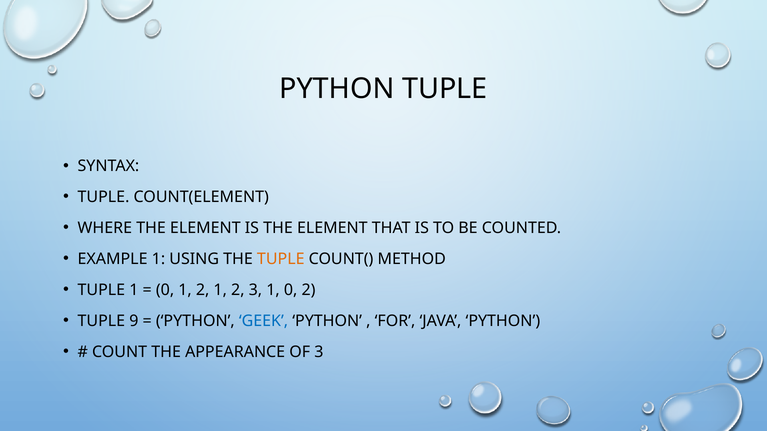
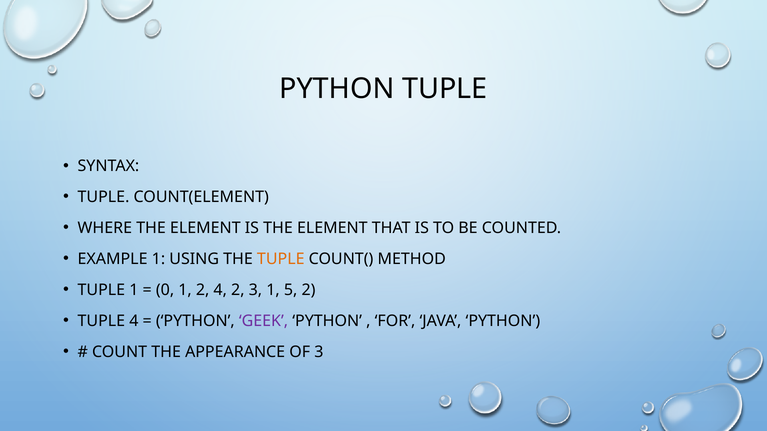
2 1: 1 -> 4
1 0: 0 -> 5
TUPLE 9: 9 -> 4
GEEK colour: blue -> purple
